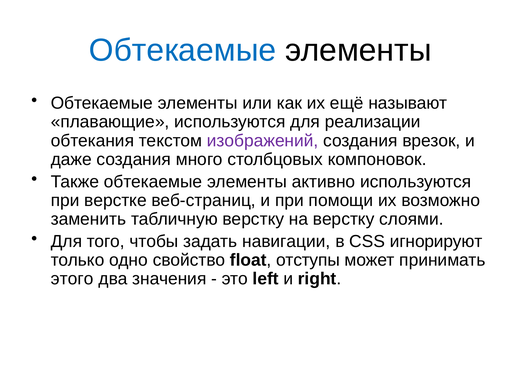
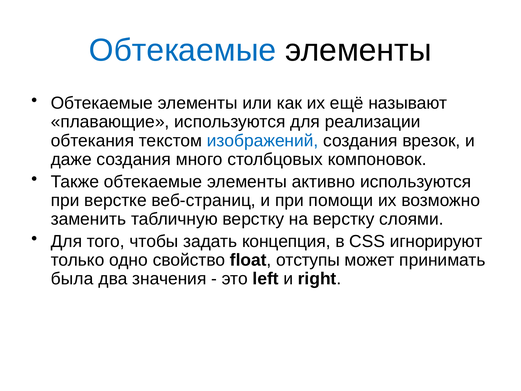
изображений colour: purple -> blue
навигации: навигации -> концепция
этого: этого -> была
